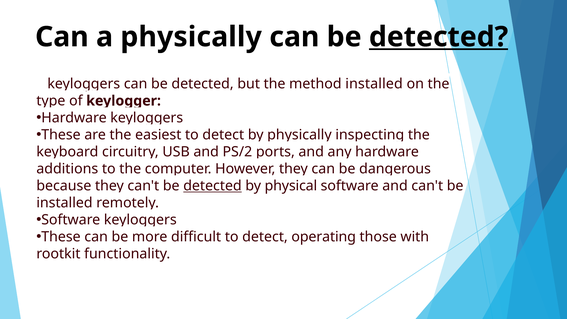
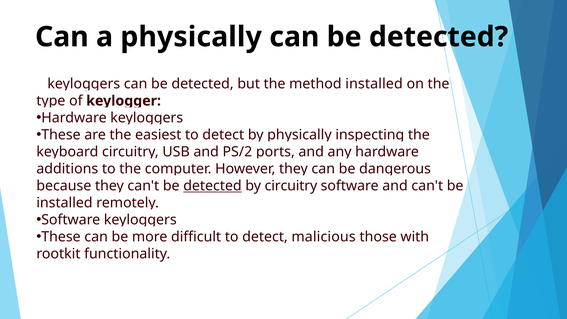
detected at (439, 37) underline: present -> none
by physical: physical -> circuitry
operating: operating -> malicious
